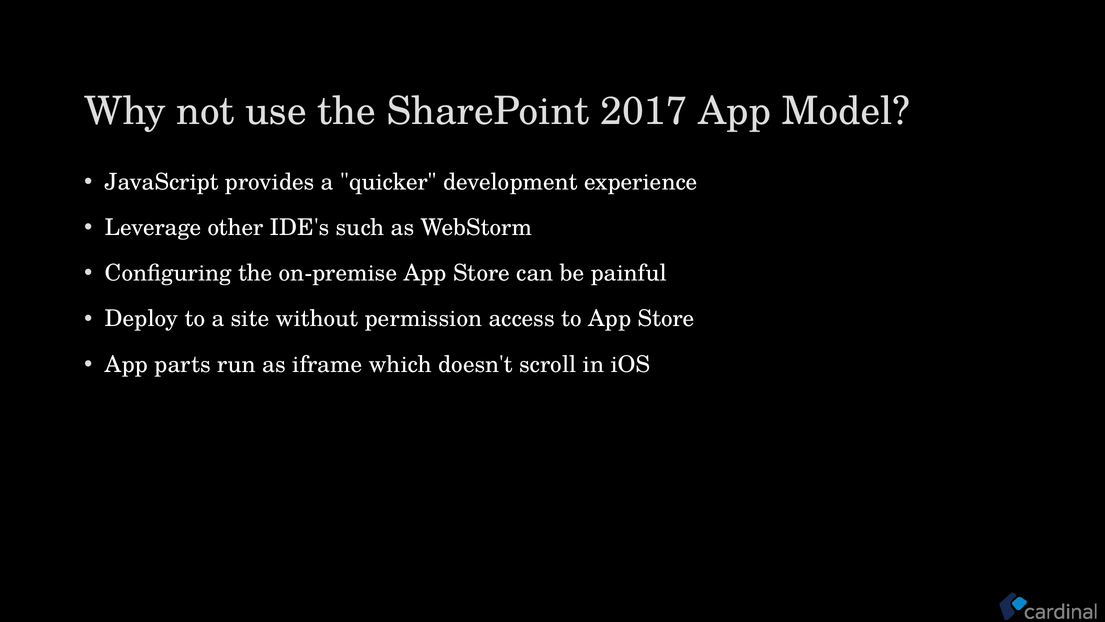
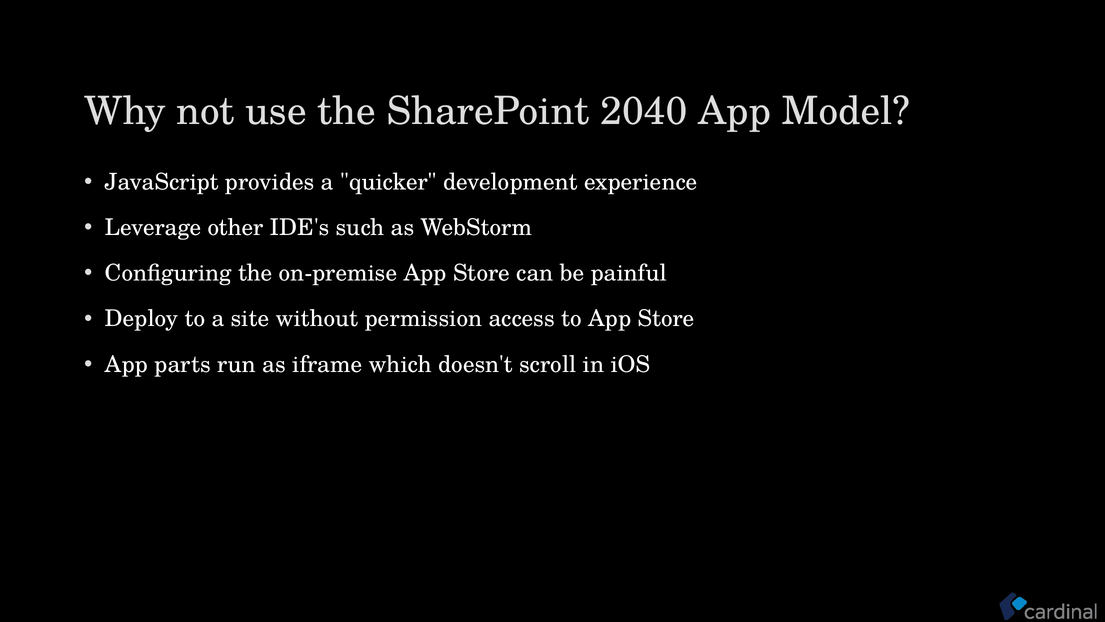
2017: 2017 -> 2040
